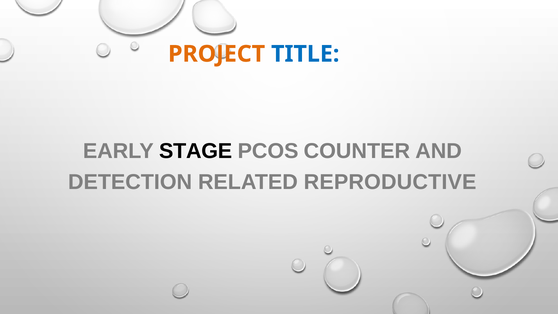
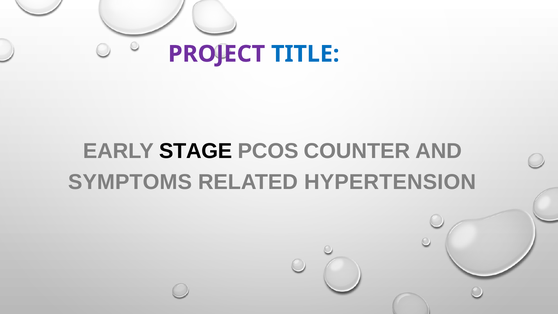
PROJECT colour: orange -> purple
DETECTION: DETECTION -> SYMPTOMS
REPRODUCTIVE: REPRODUCTIVE -> HYPERTENSION
